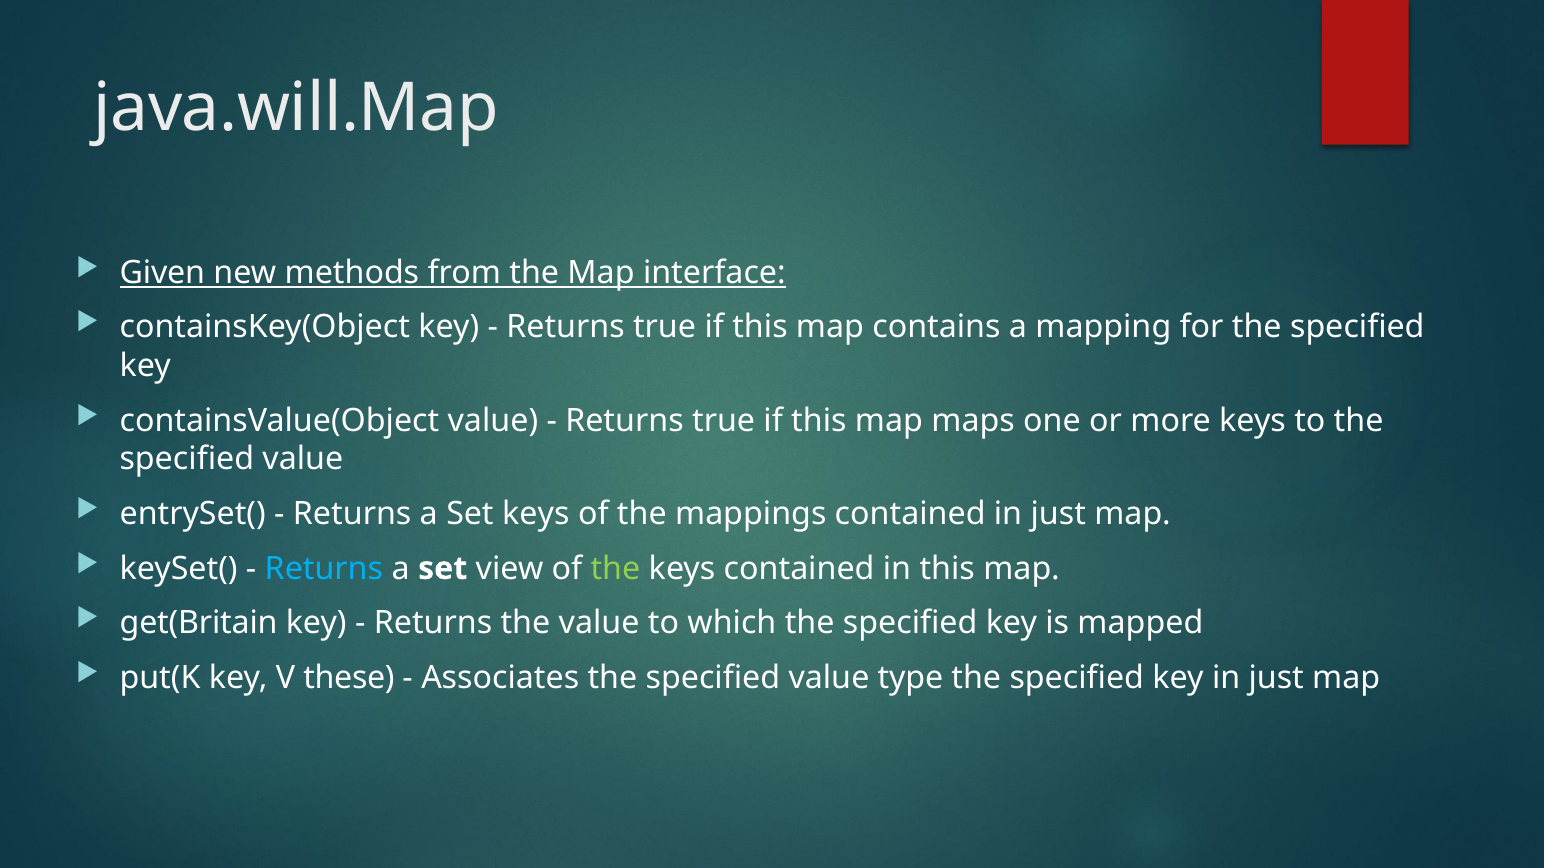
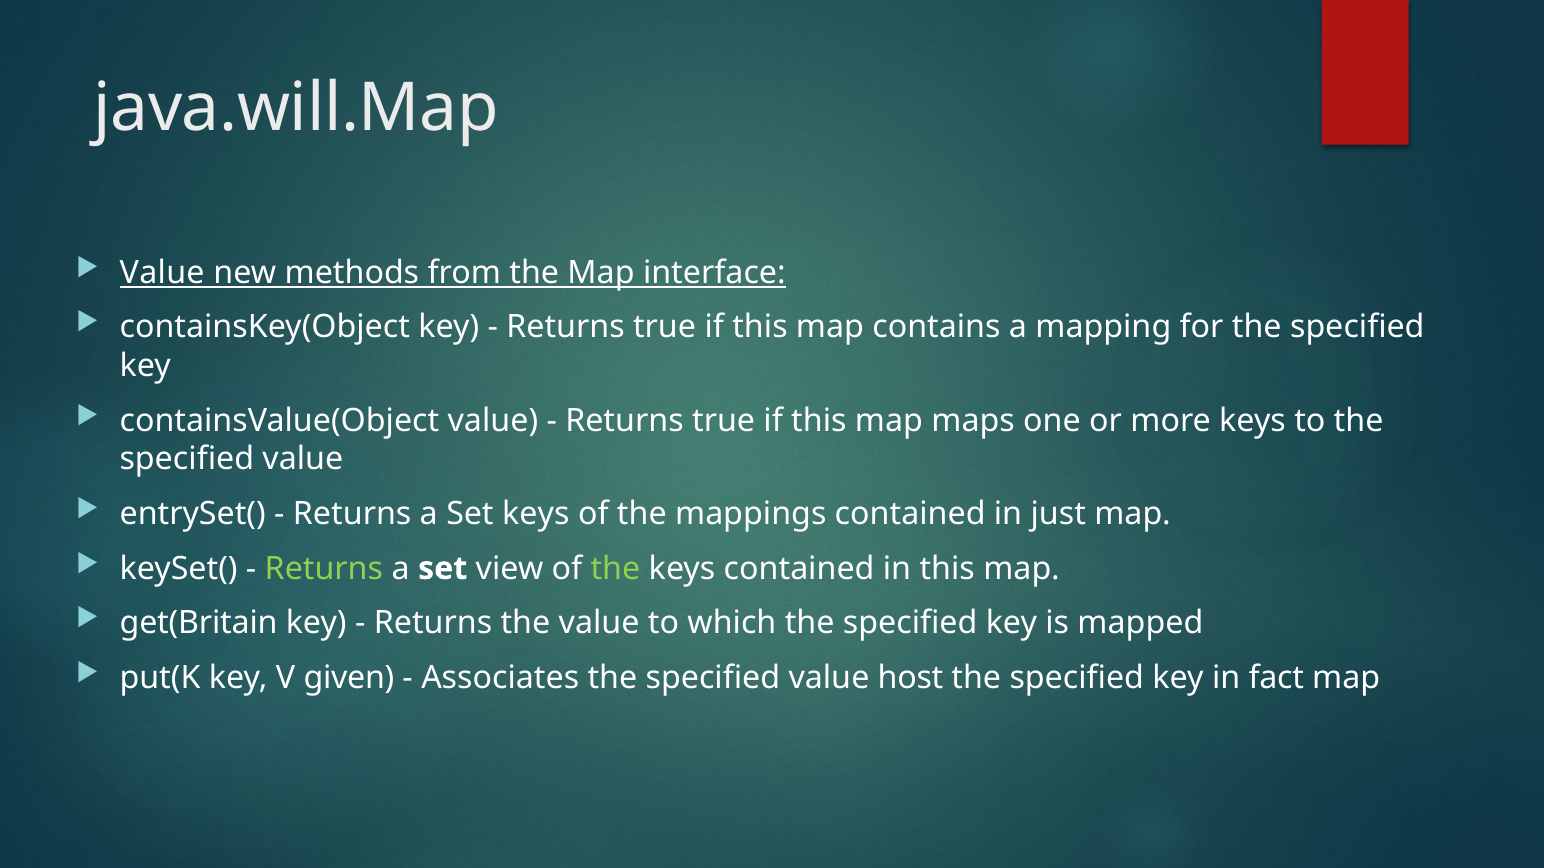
Given at (162, 273): Given -> Value
Returns at (324, 569) colour: light blue -> light green
these: these -> given
type: type -> host
key in just: just -> fact
